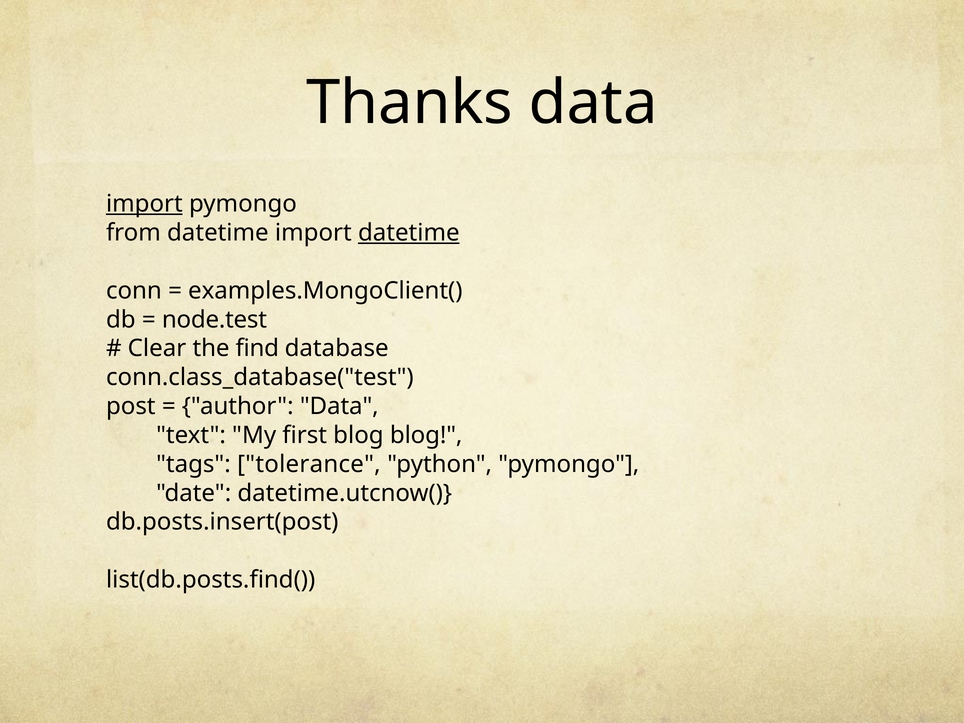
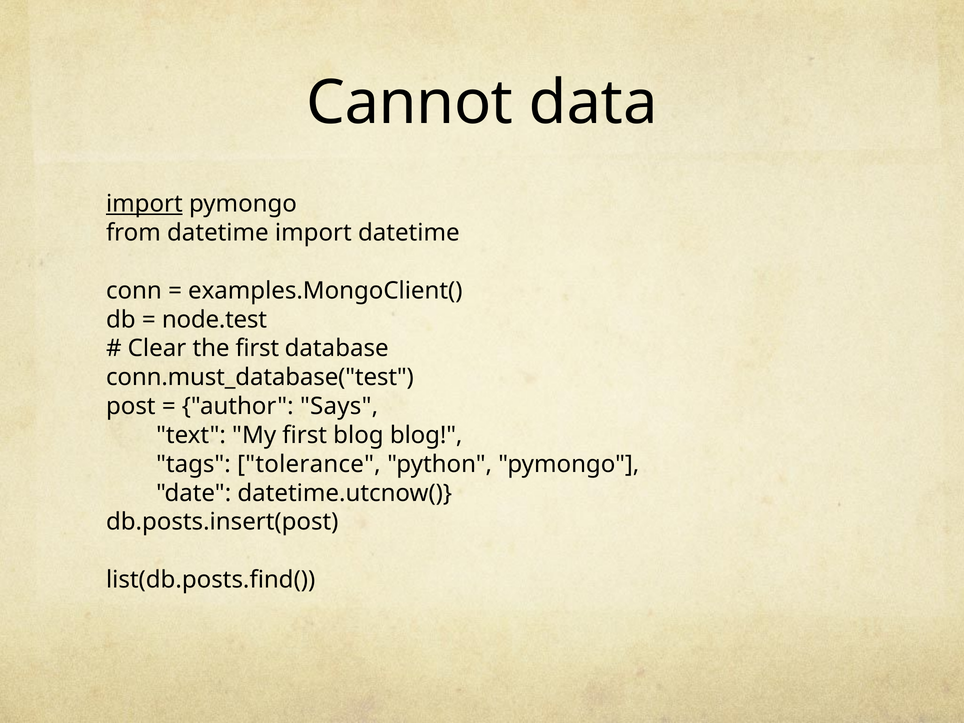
Thanks: Thanks -> Cannot
datetime at (409, 233) underline: present -> none
the find: find -> first
conn.class_database("test: conn.class_database("test -> conn.must_database("test
author Data: Data -> Says
